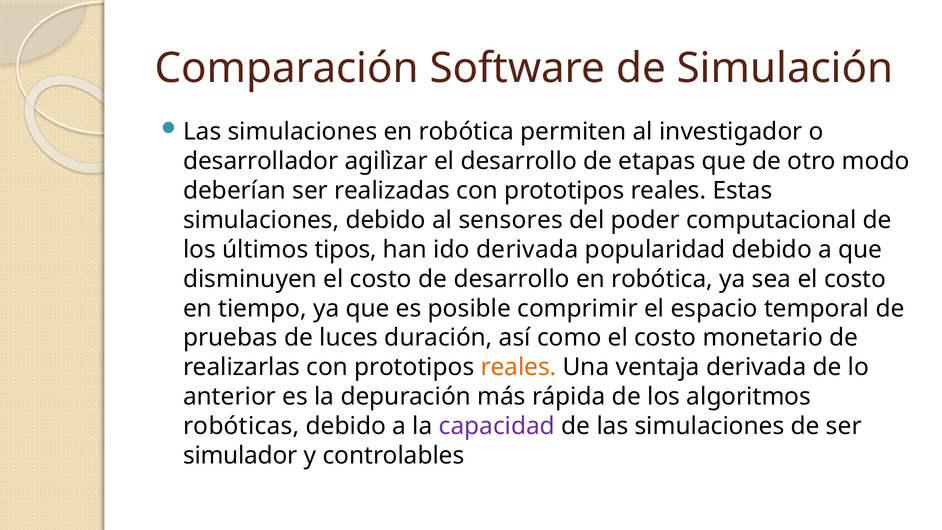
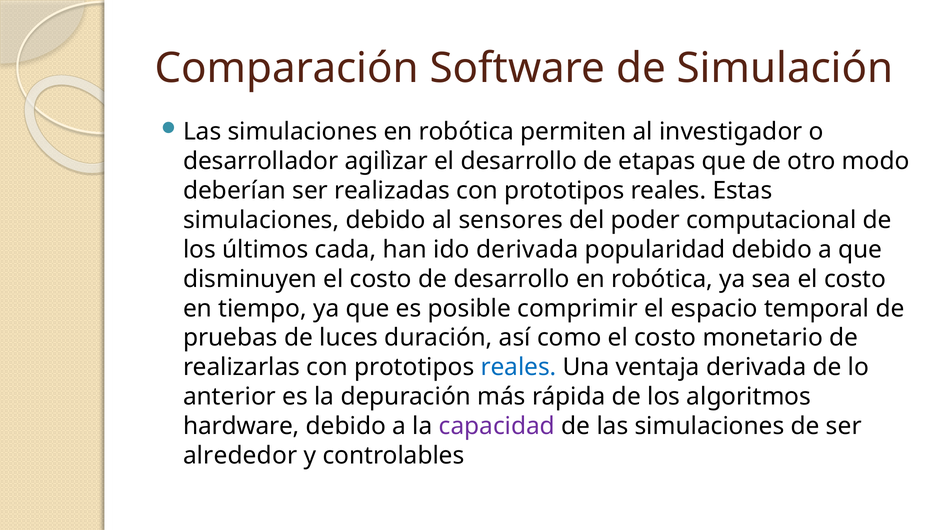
tipos: tipos -> cada
reales at (518, 367) colour: orange -> blue
robóticas: robóticas -> hardware
simulador: simulador -> alrededor
